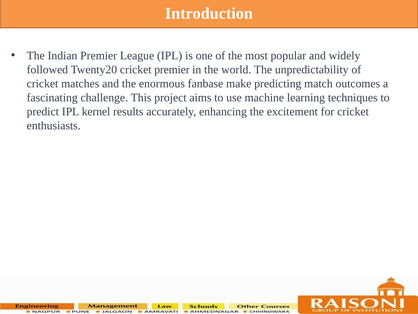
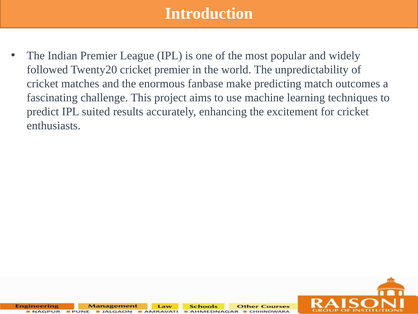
kernel: kernel -> suited
